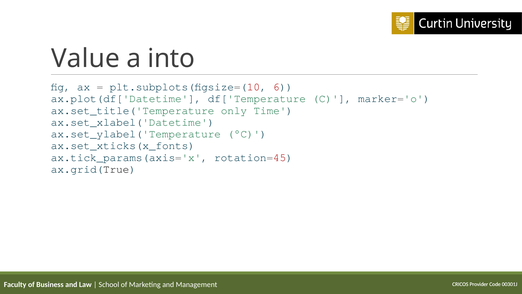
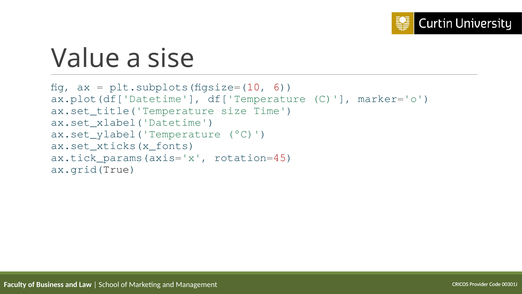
into: into -> sise
only: only -> size
